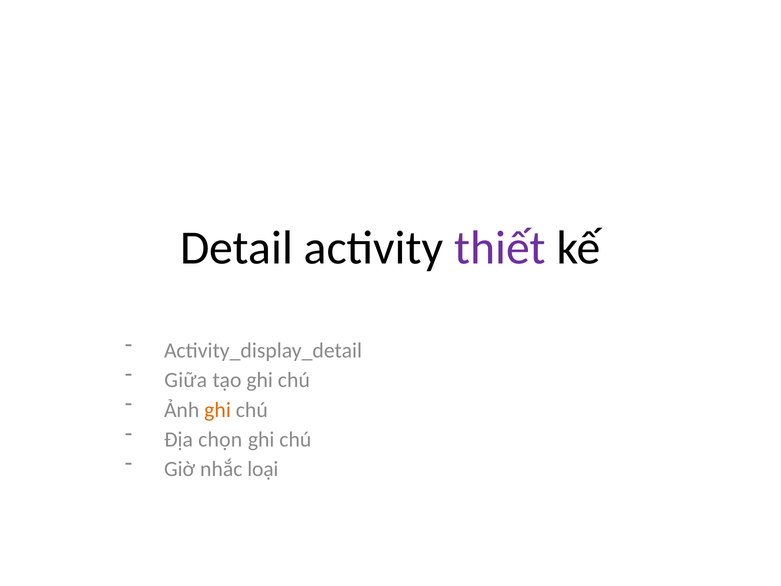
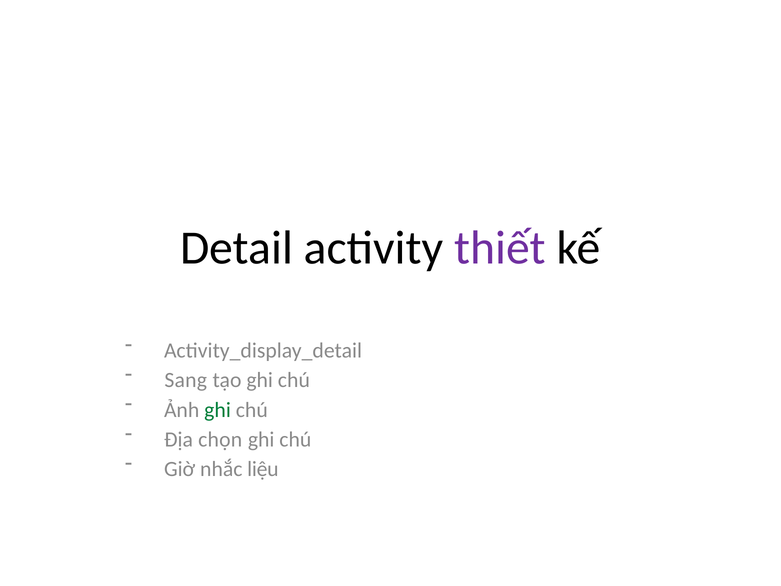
Giữa: Giữa -> Sang
ghi at (218, 410) colour: orange -> green
loại: loại -> liệu
